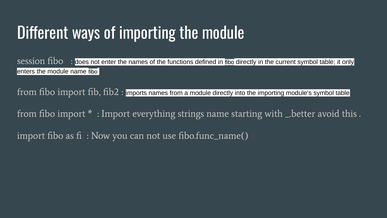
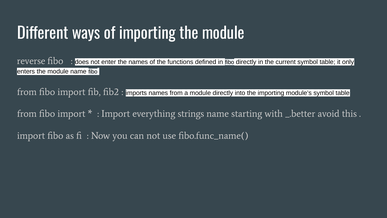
session: session -> reverse
